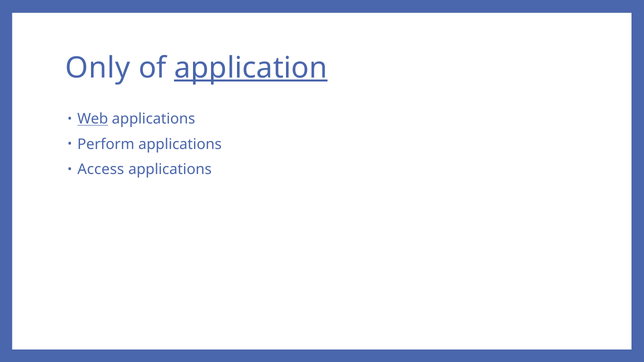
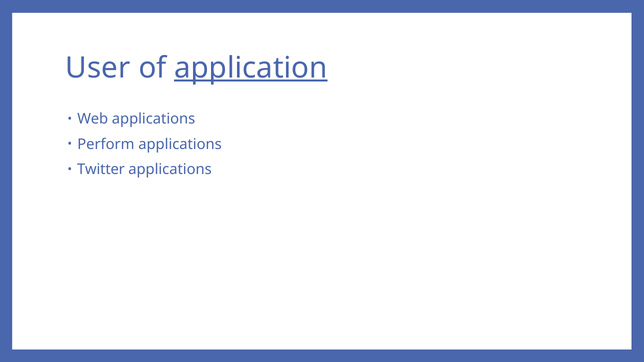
Only: Only -> User
Web underline: present -> none
Access: Access -> Twitter
